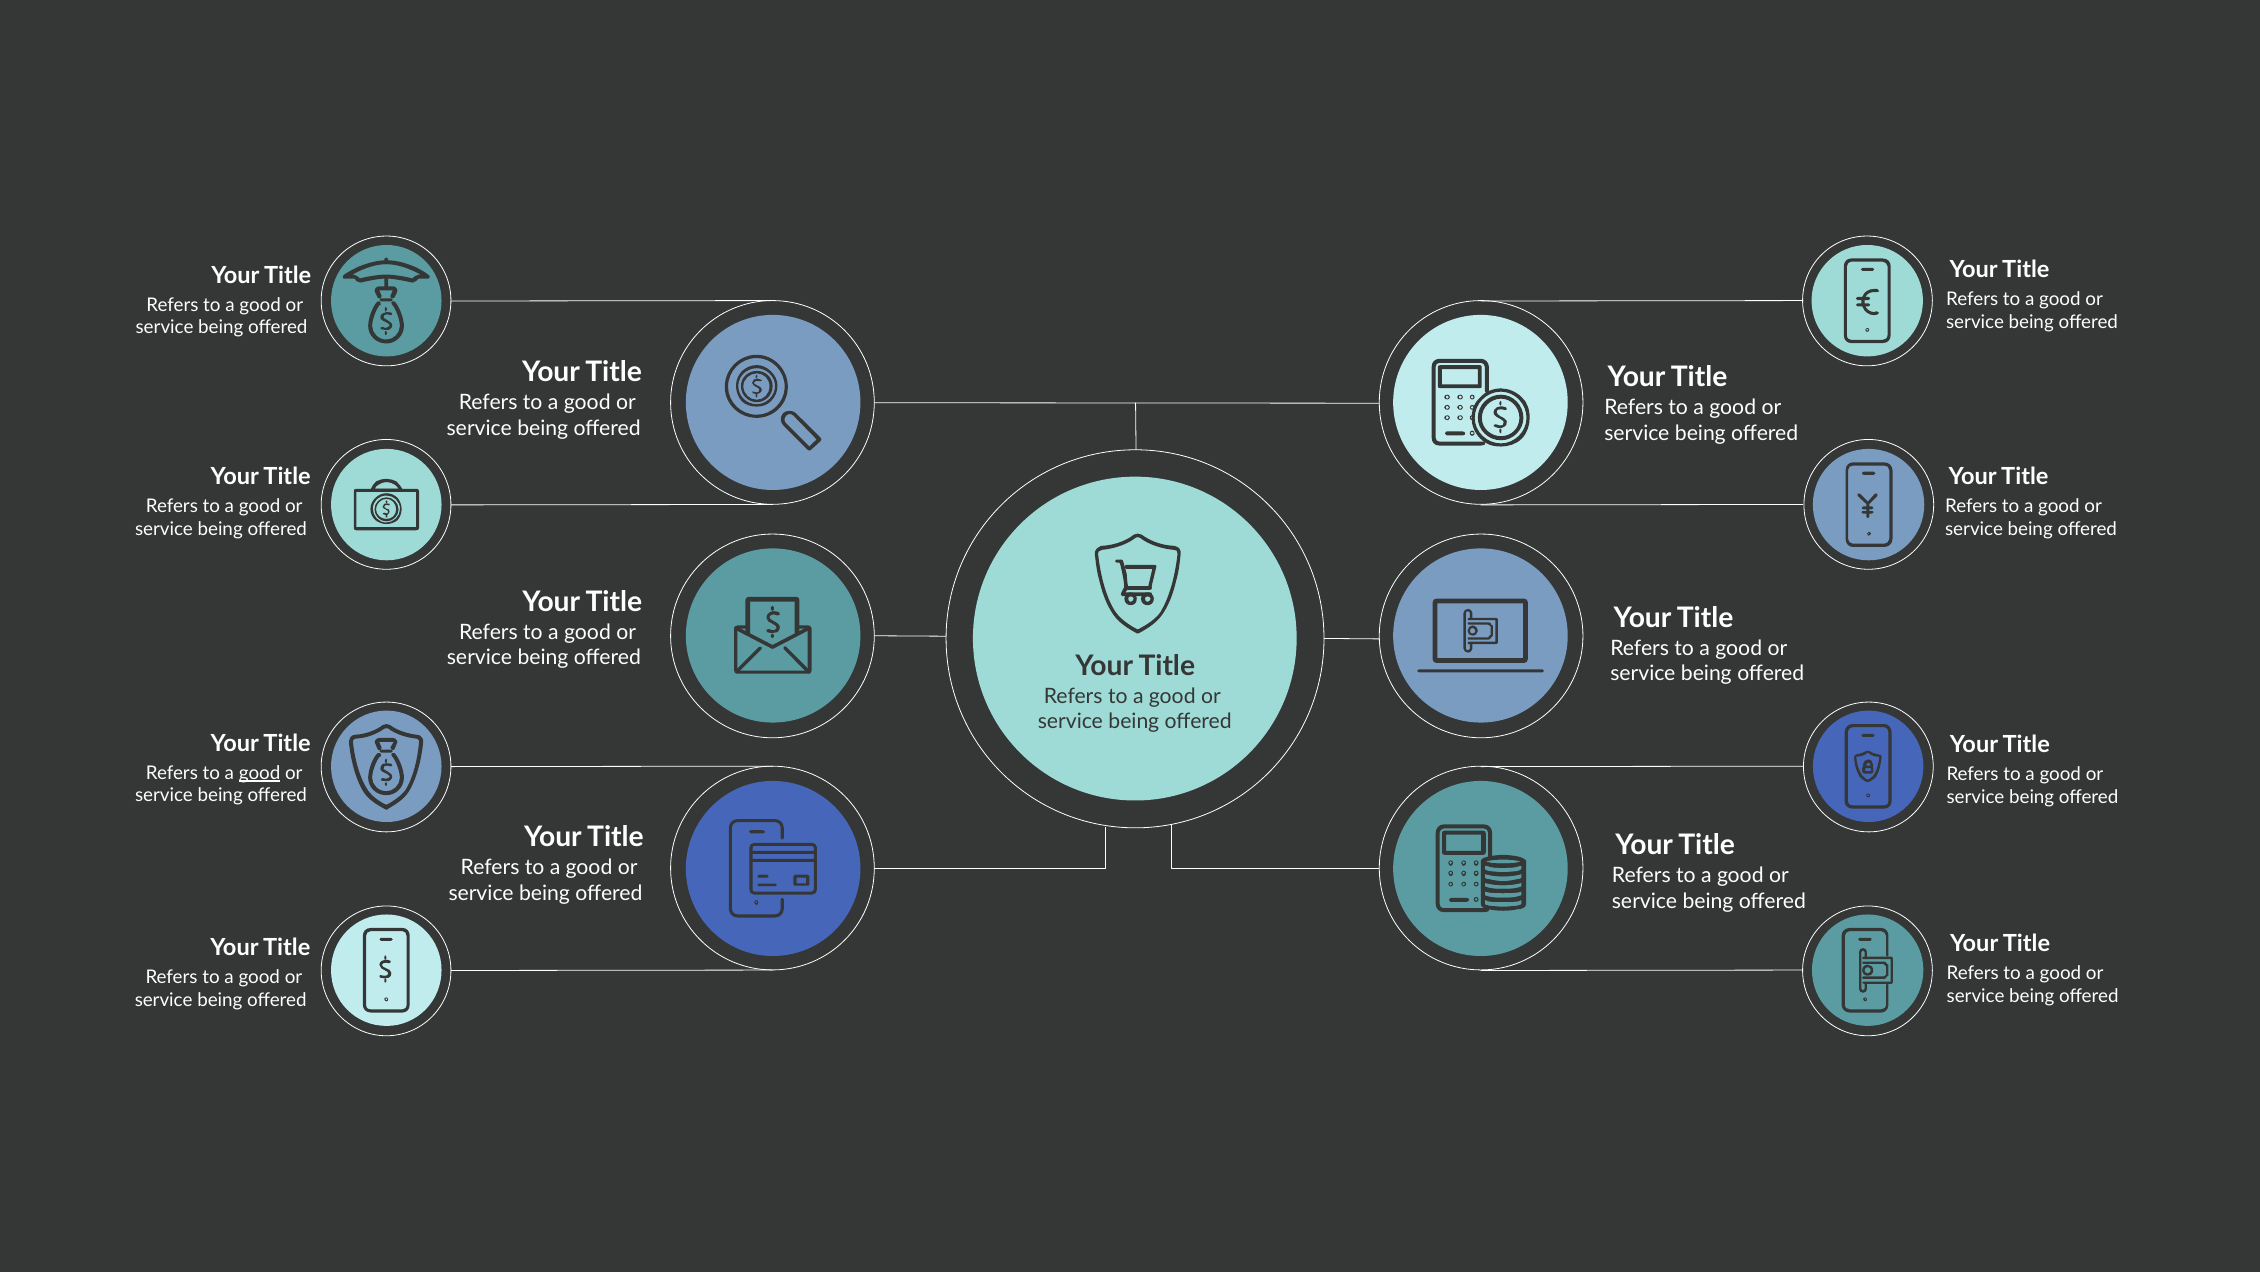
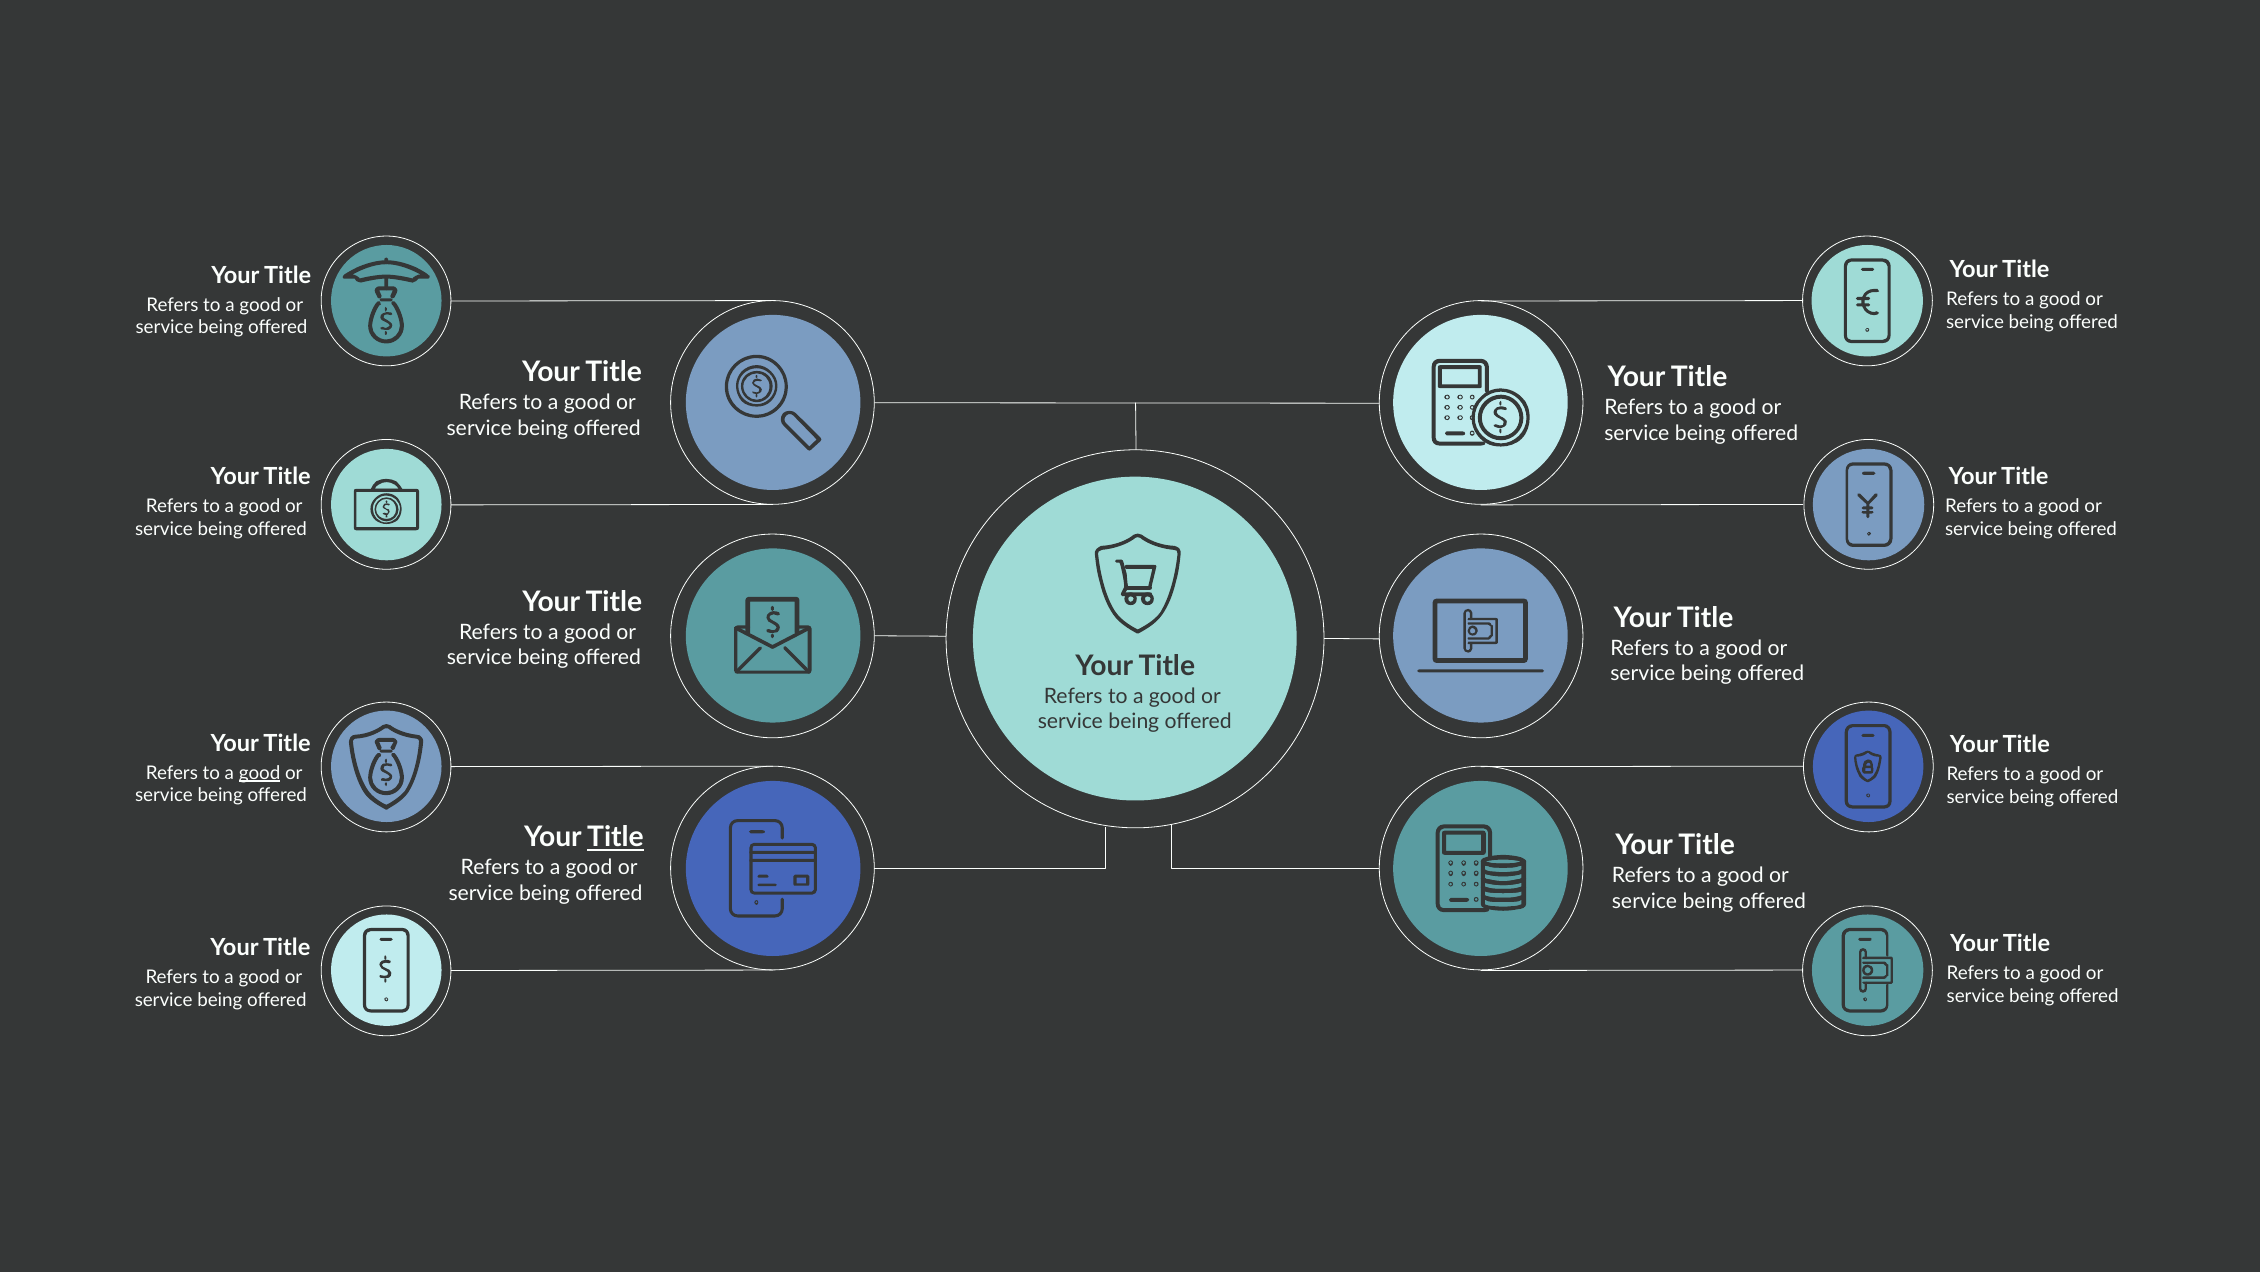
Title at (615, 837) underline: none -> present
